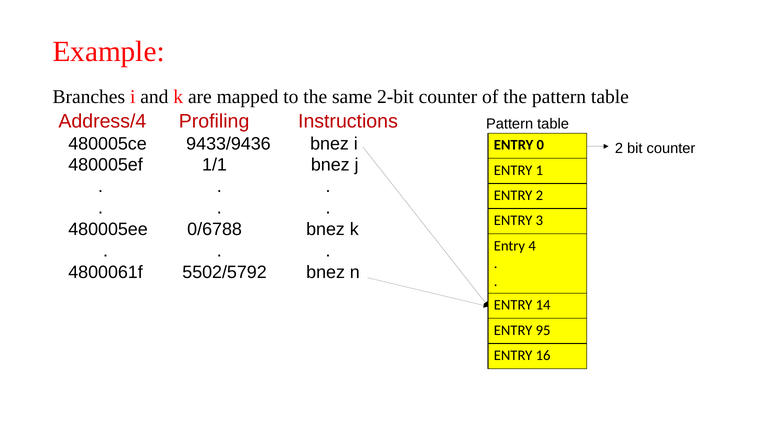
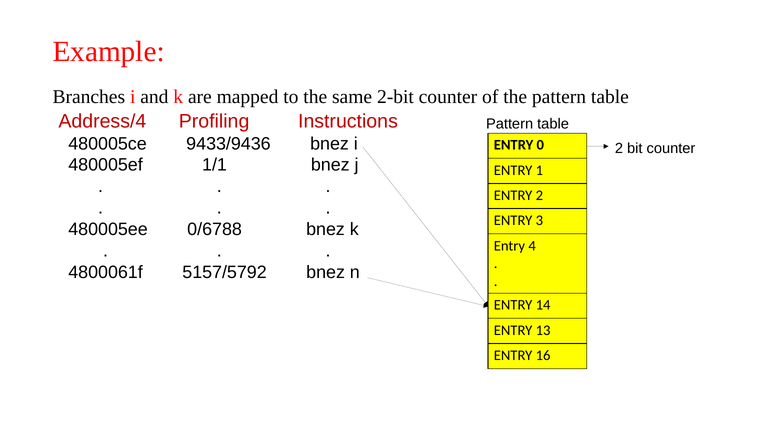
5502/5792: 5502/5792 -> 5157/5792
95: 95 -> 13
